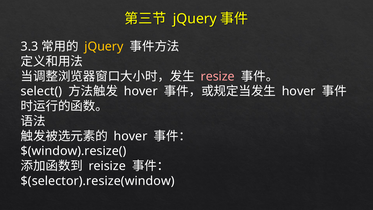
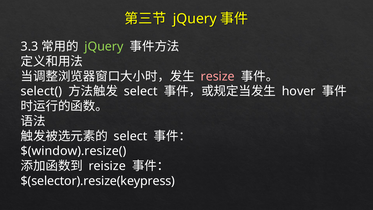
jQuery at (104, 46) colour: yellow -> light green
hover at (141, 91): hover -> select
hover at (131, 136): hover -> select
$(selector).resize(window: $(selector).resize(window -> $(selector).resize(keypress
